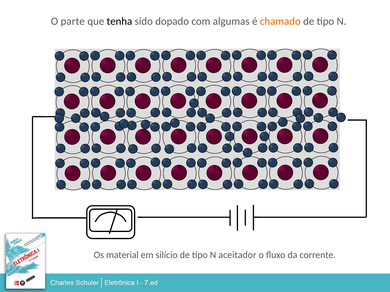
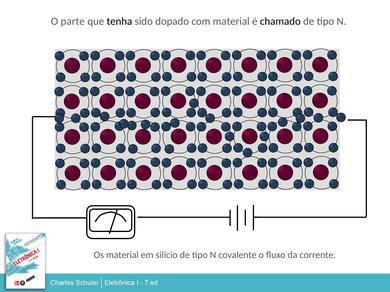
com algumas: algumas -> material
chamado colour: orange -> black
aceitador: aceitador -> covalente
